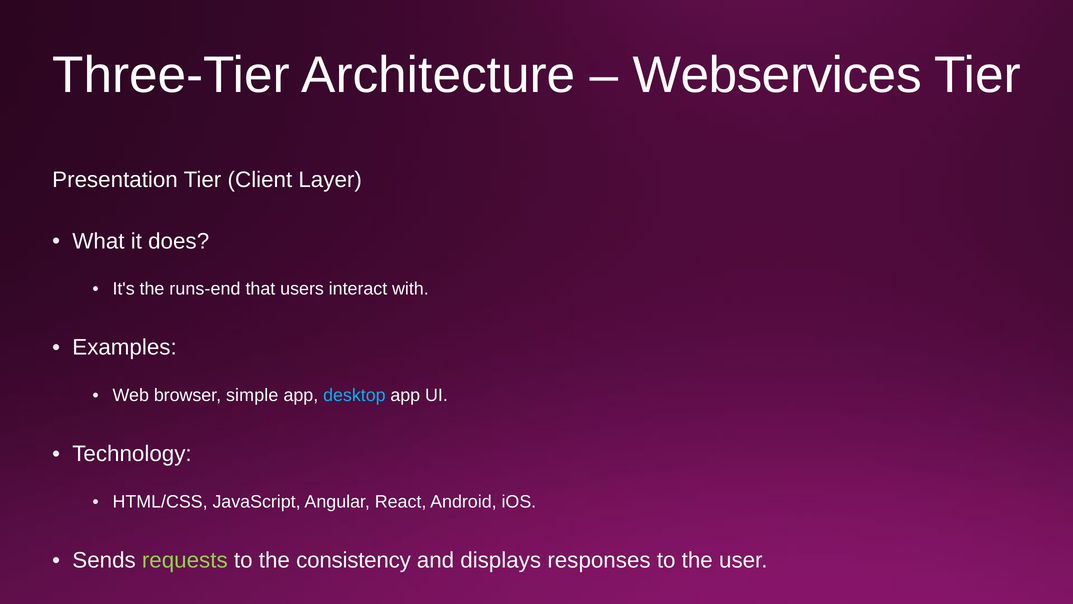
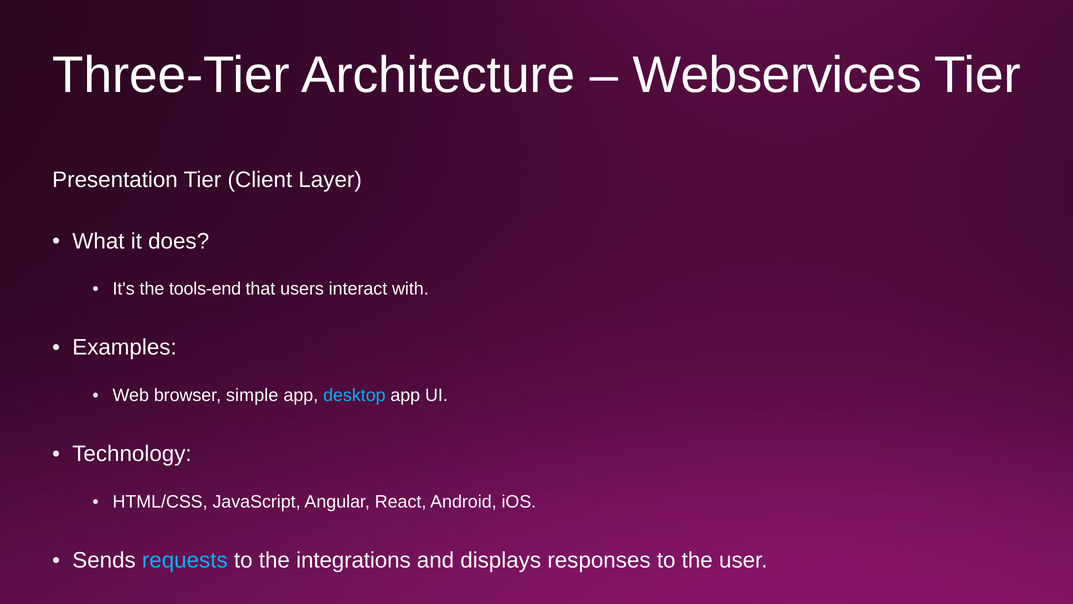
runs-end: runs-end -> tools-end
requests colour: light green -> light blue
consistency: consistency -> integrations
